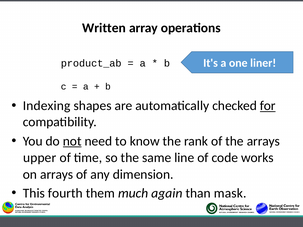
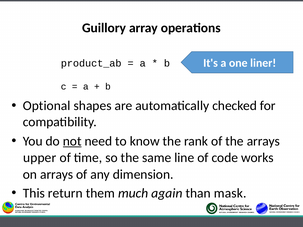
Written: Written -> Guillory
Indexing: Indexing -> Optional
for underline: present -> none
fourth: fourth -> return
